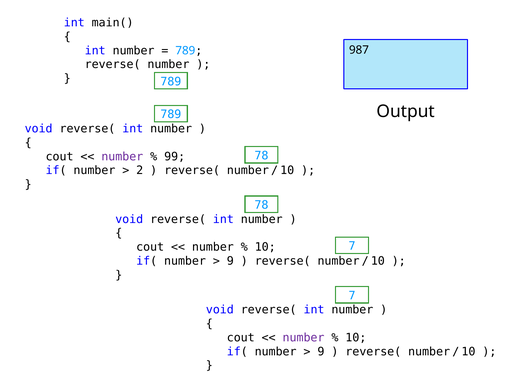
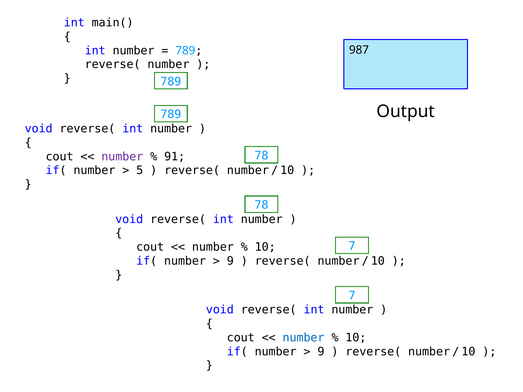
99: 99 -> 91
2: 2 -> 5
number at (304, 338) colour: purple -> blue
